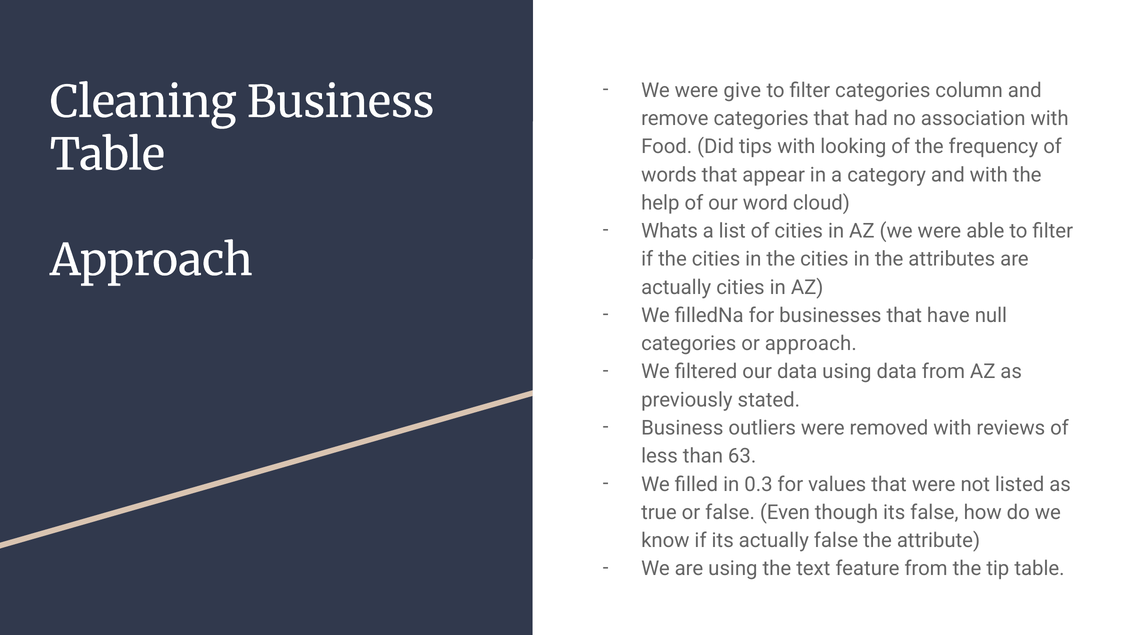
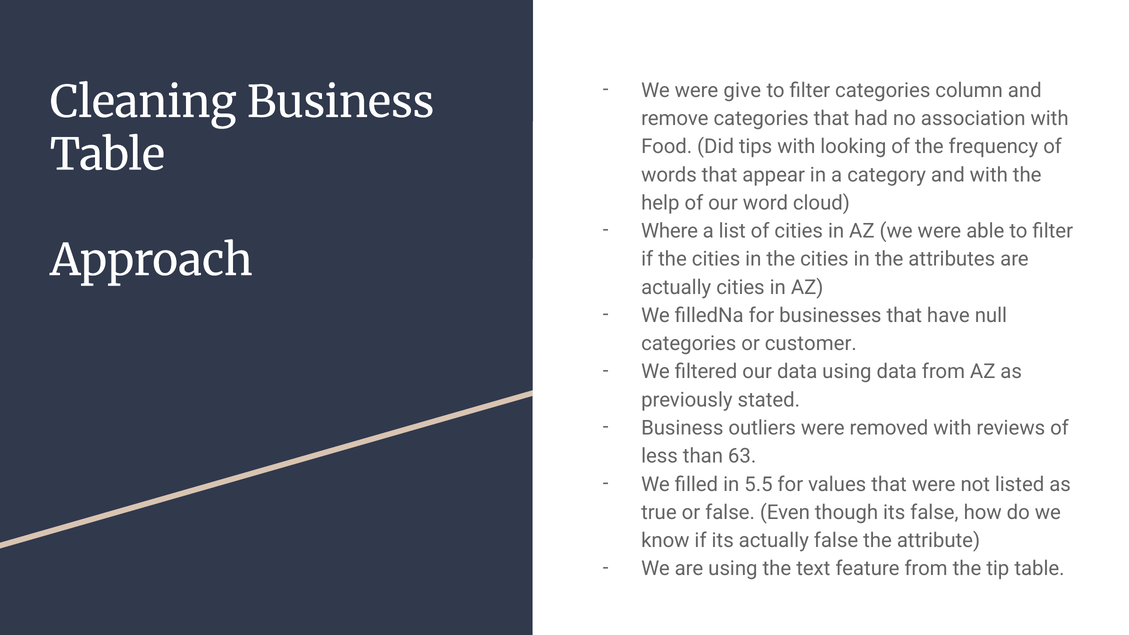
Whats: Whats -> Where
or approach: approach -> customer
0.3: 0.3 -> 5.5
